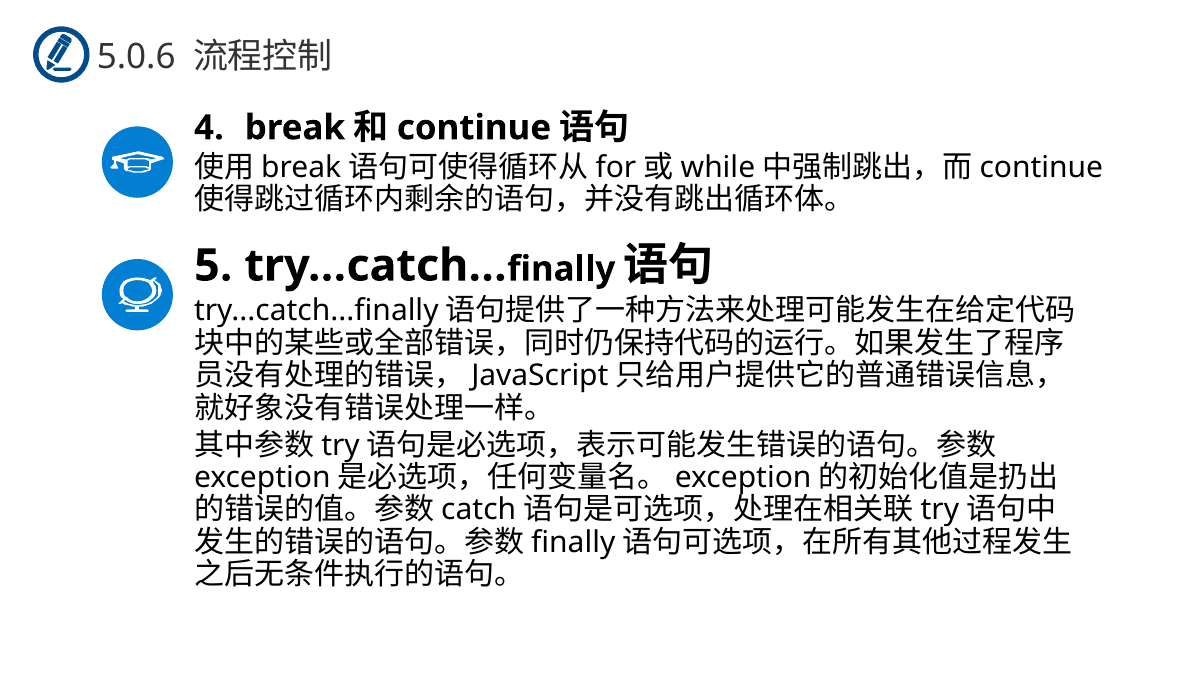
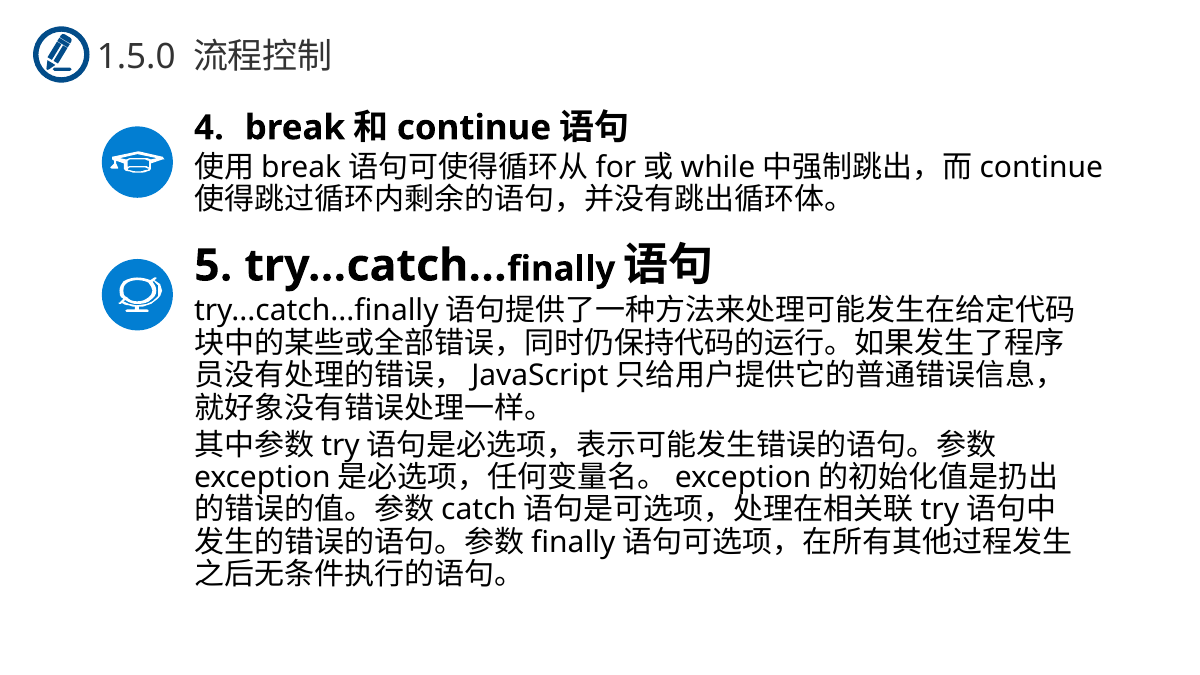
5.0.6: 5.0.6 -> 1.5.0
